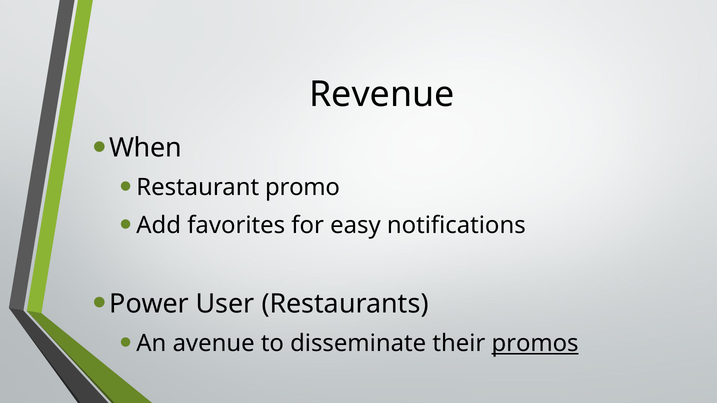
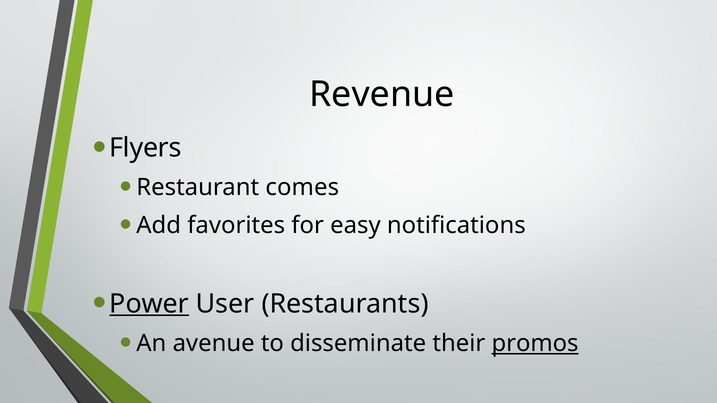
When: When -> Flyers
promo: promo -> comes
Power underline: none -> present
